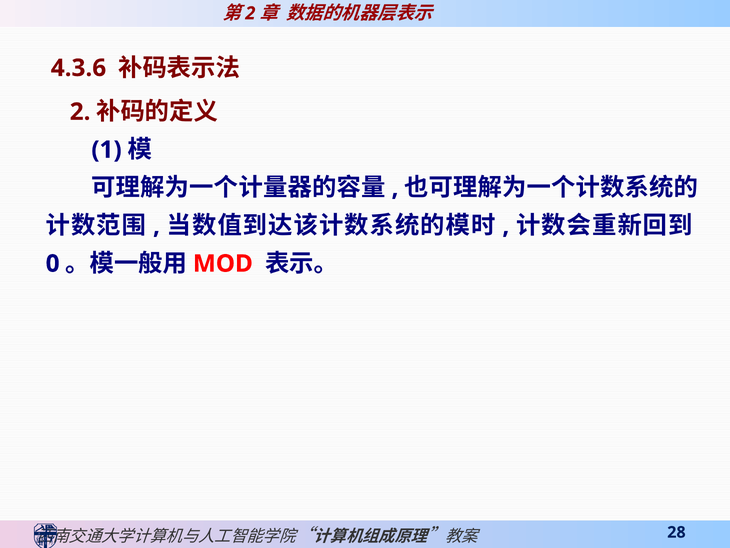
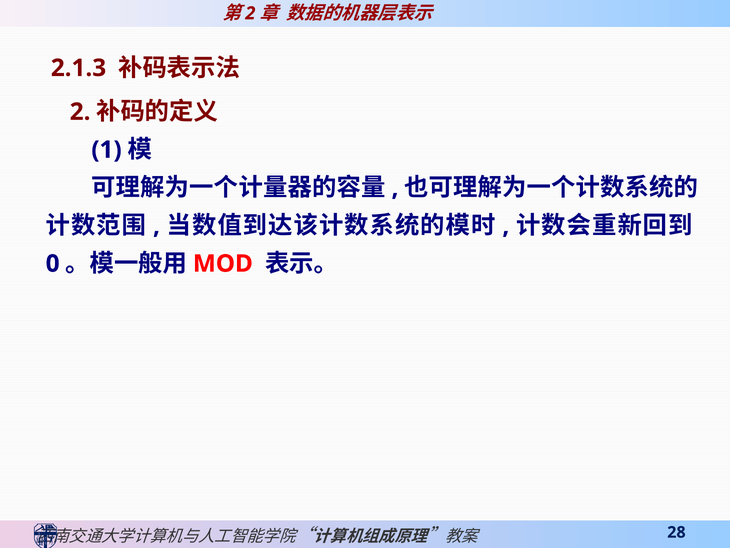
4.3.6: 4.3.6 -> 2.1.3
